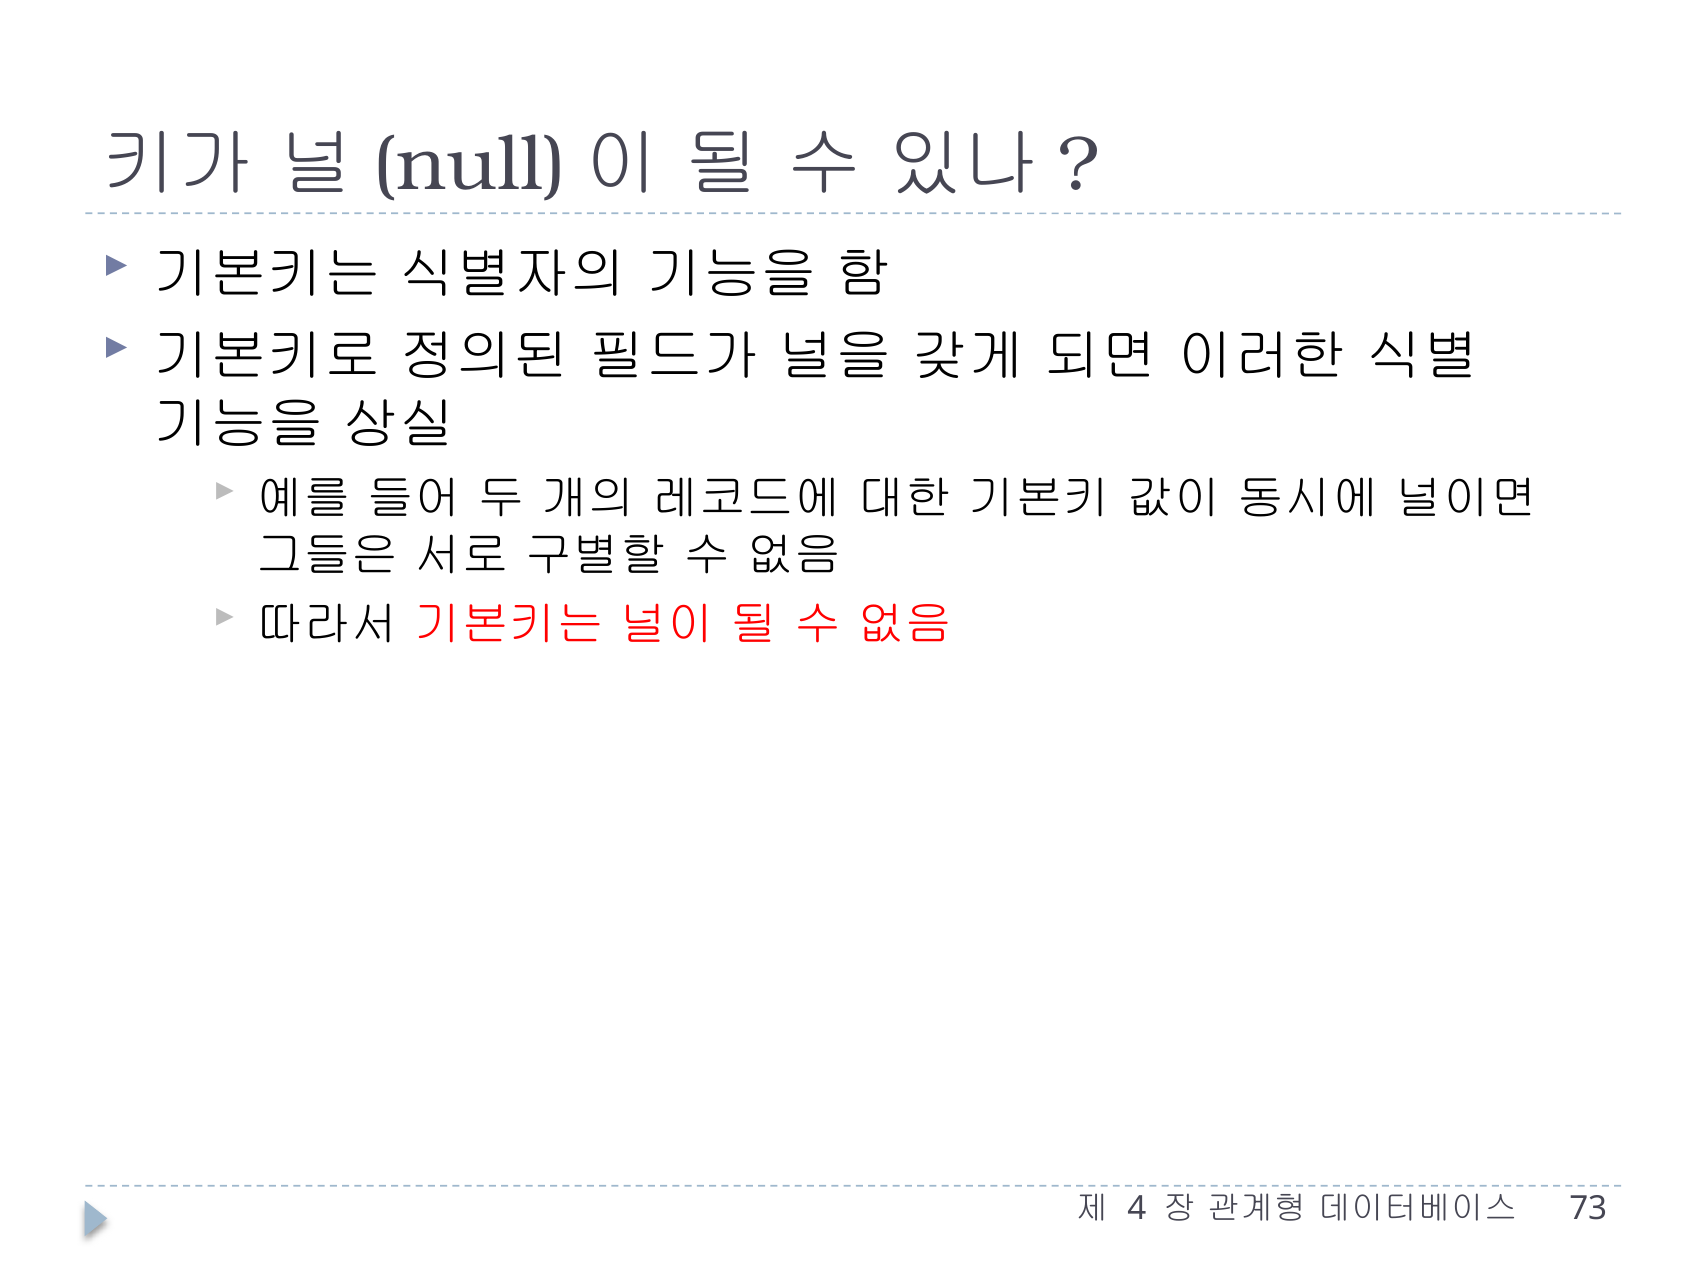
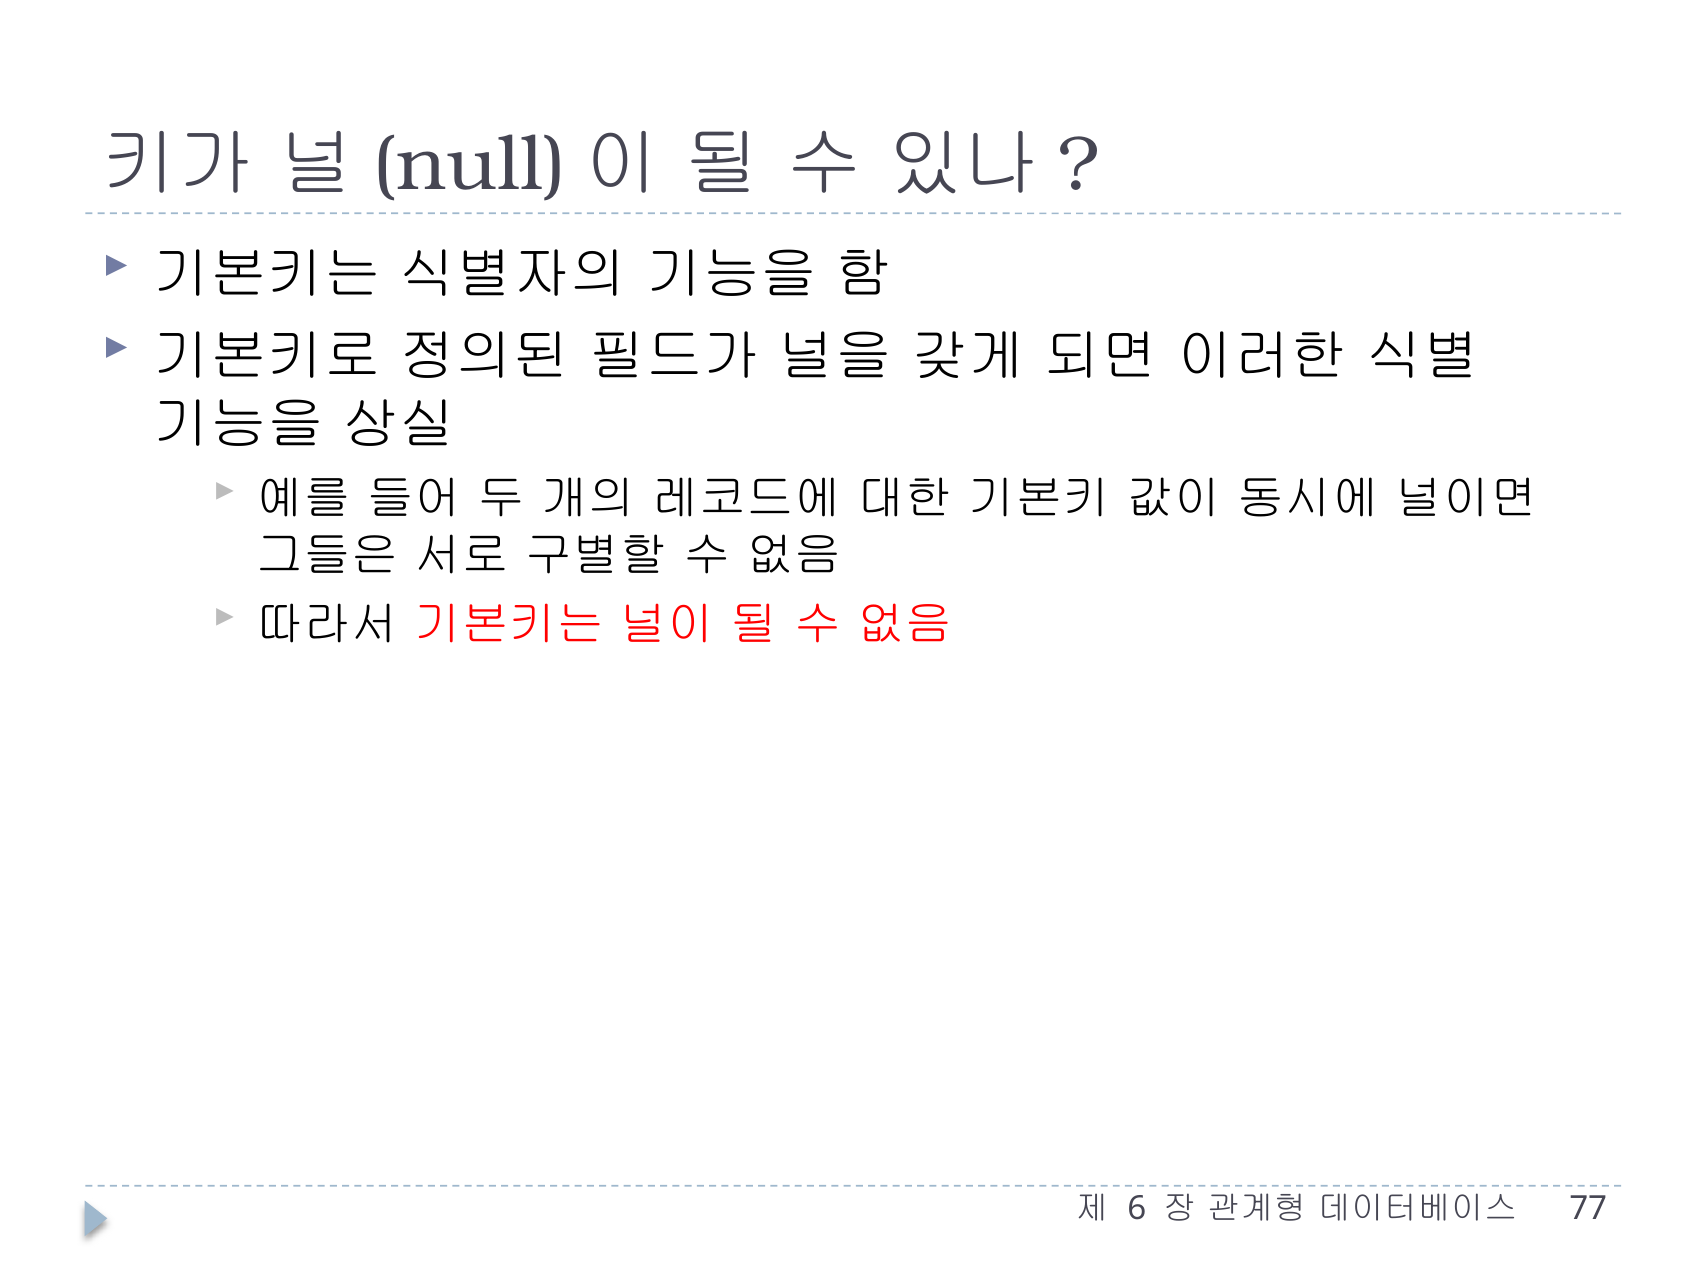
4: 4 -> 6
73: 73 -> 77
